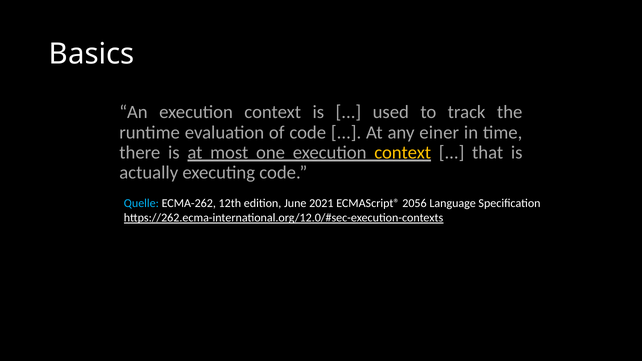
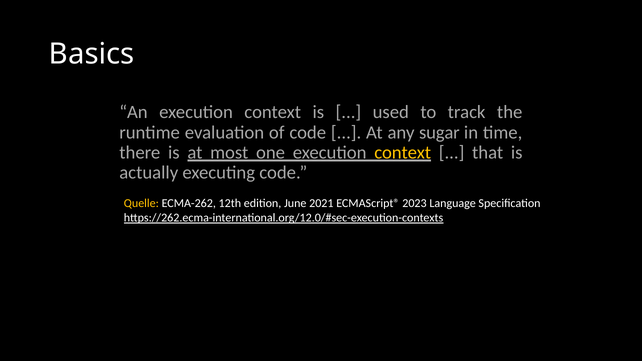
einer: einer -> sugar
Quelle colour: light blue -> yellow
2056: 2056 -> 2023
